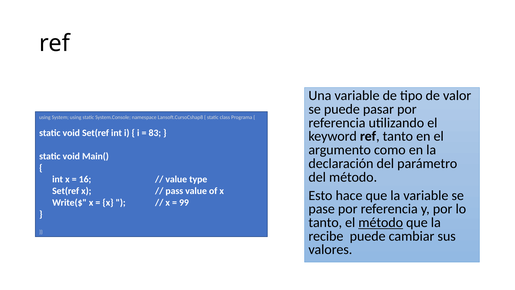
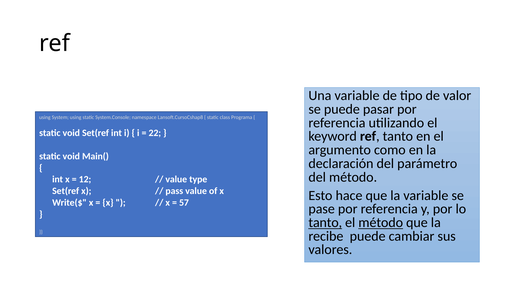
83: 83 -> 22
16: 16 -> 12
99: 99 -> 57
tanto at (325, 222) underline: none -> present
